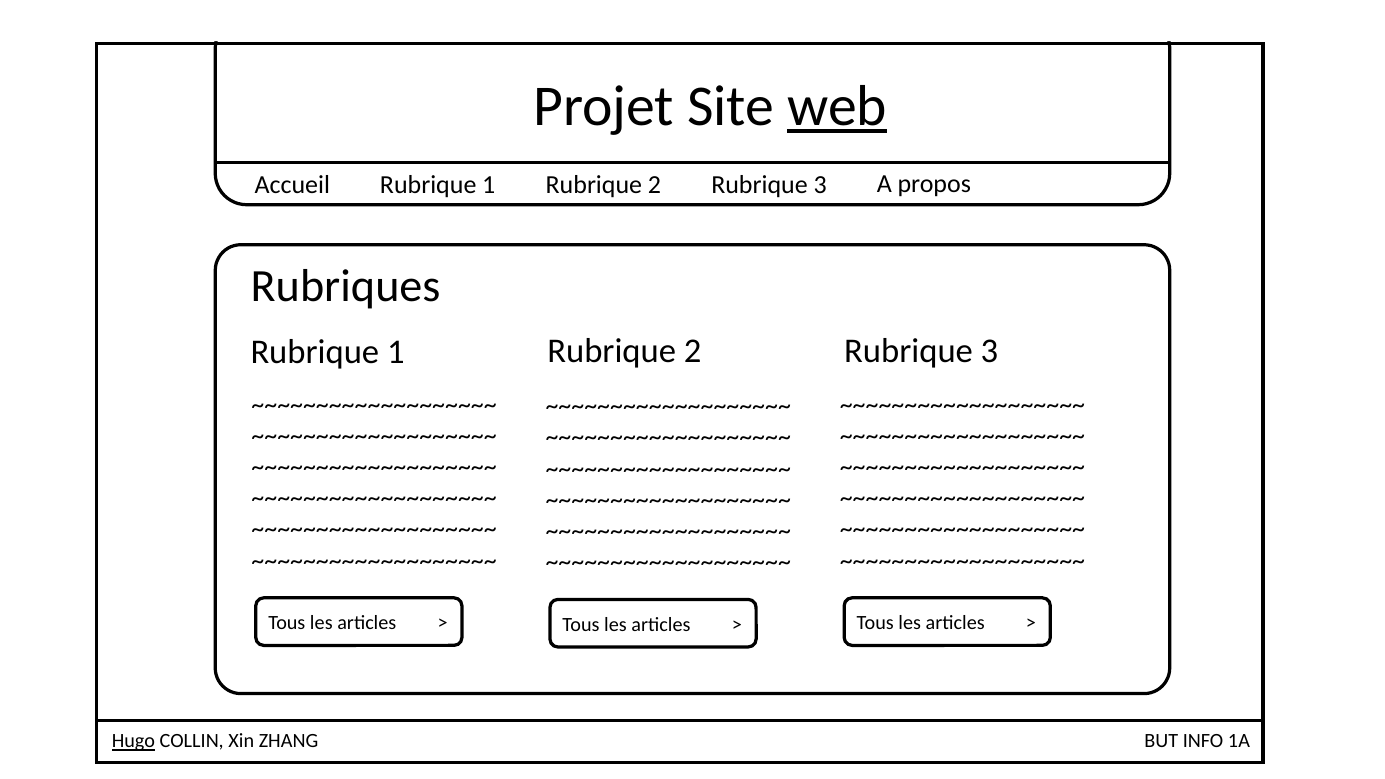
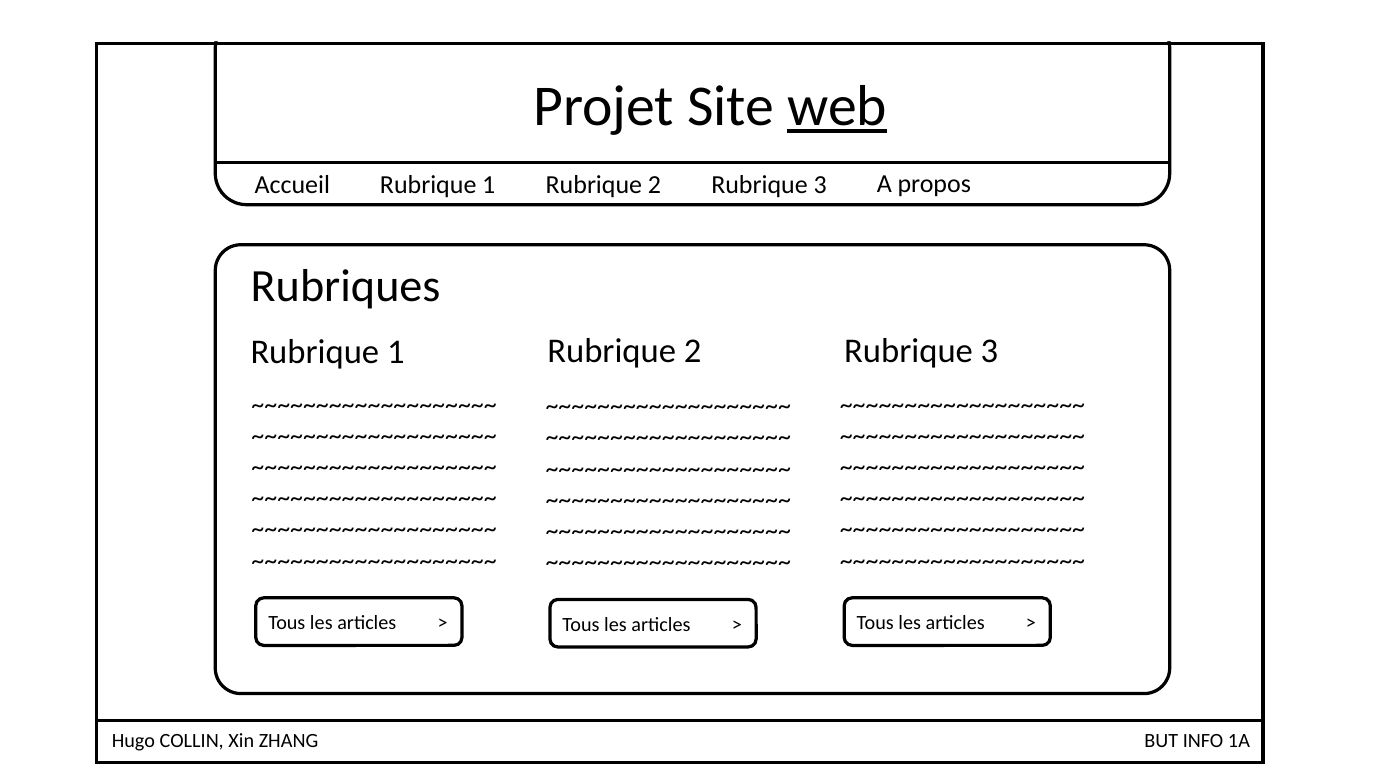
Hugo underline: present -> none
